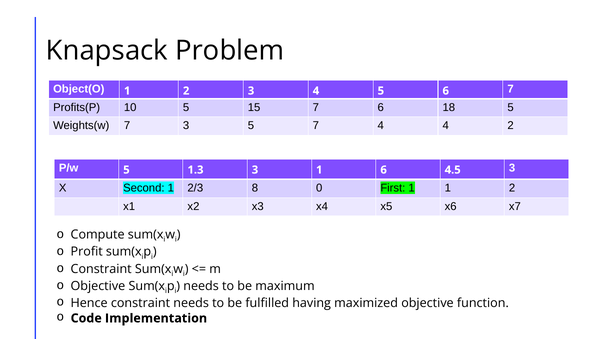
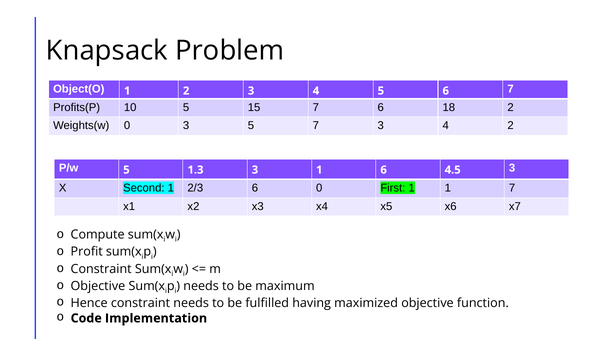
18 5: 5 -> 2
Weights(w 7: 7 -> 0
7 4: 4 -> 3
2/3 8: 8 -> 6
1 1 2: 2 -> 7
